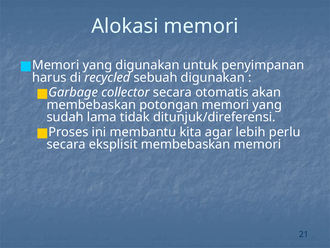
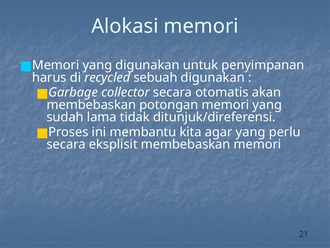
agar lebih: lebih -> yang
